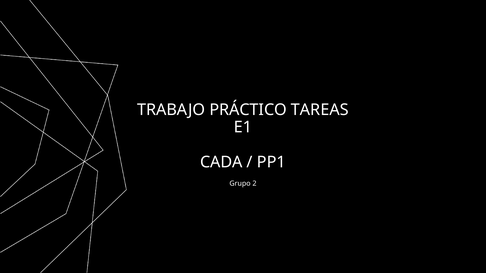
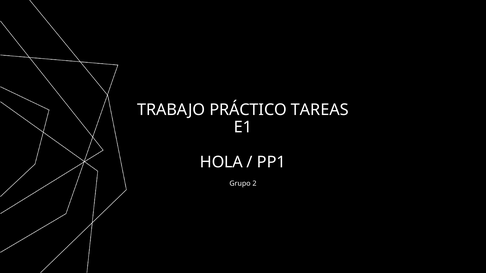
CADA: CADA -> HOLA
